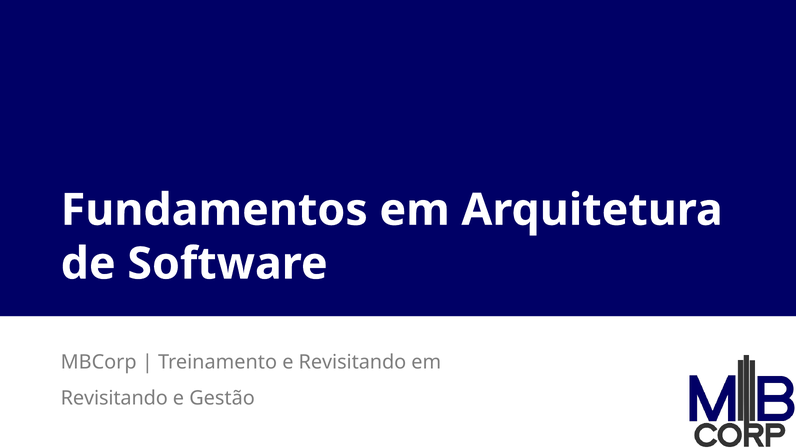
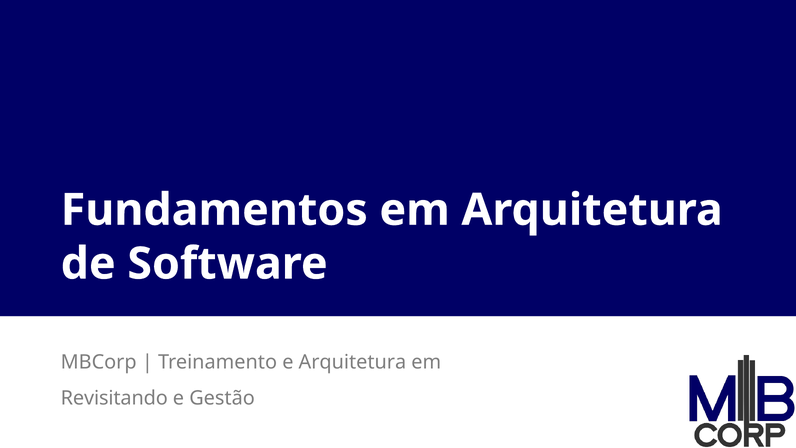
e Revisitando: Revisitando -> Arquitetura
